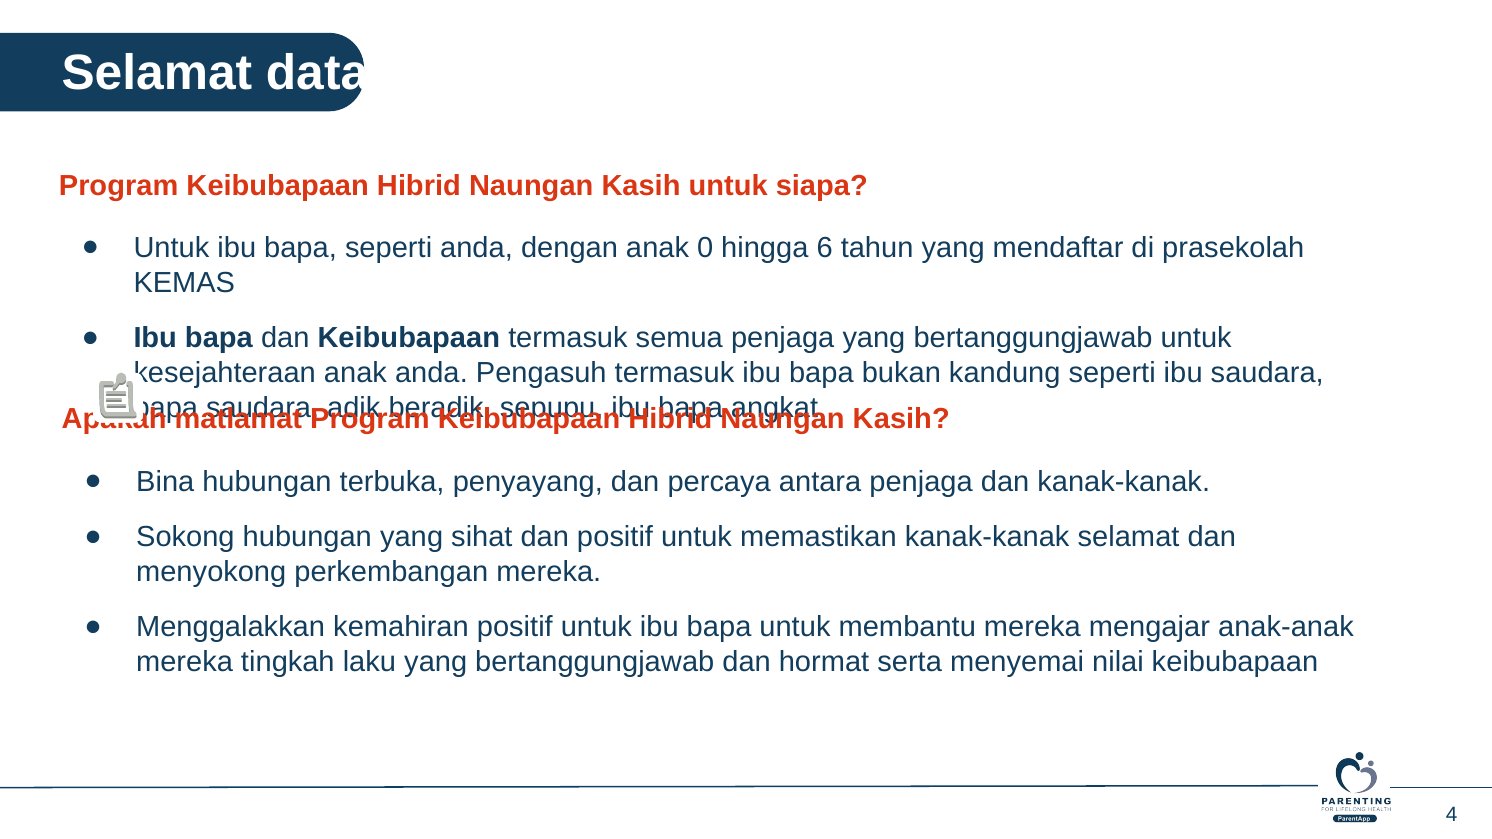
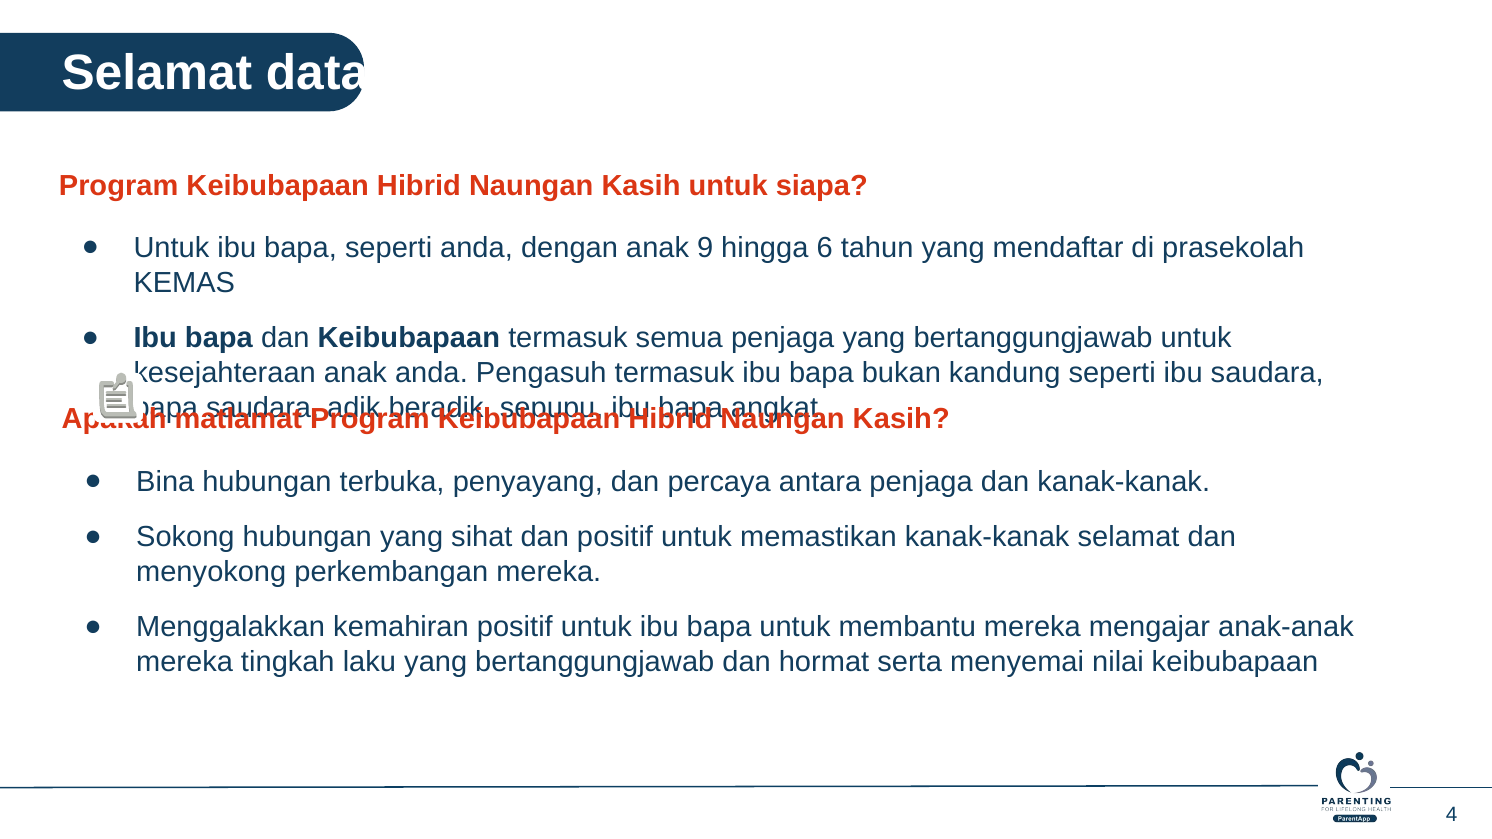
0: 0 -> 9
